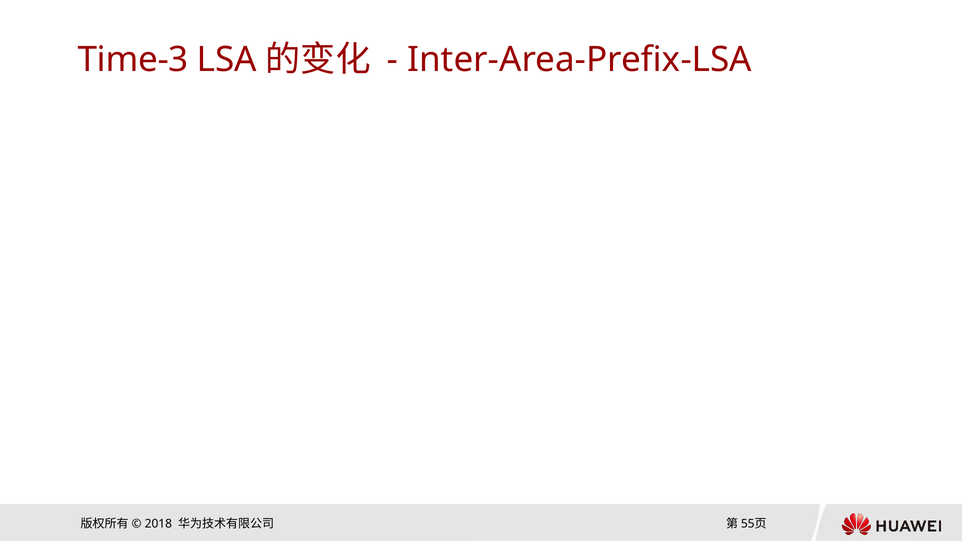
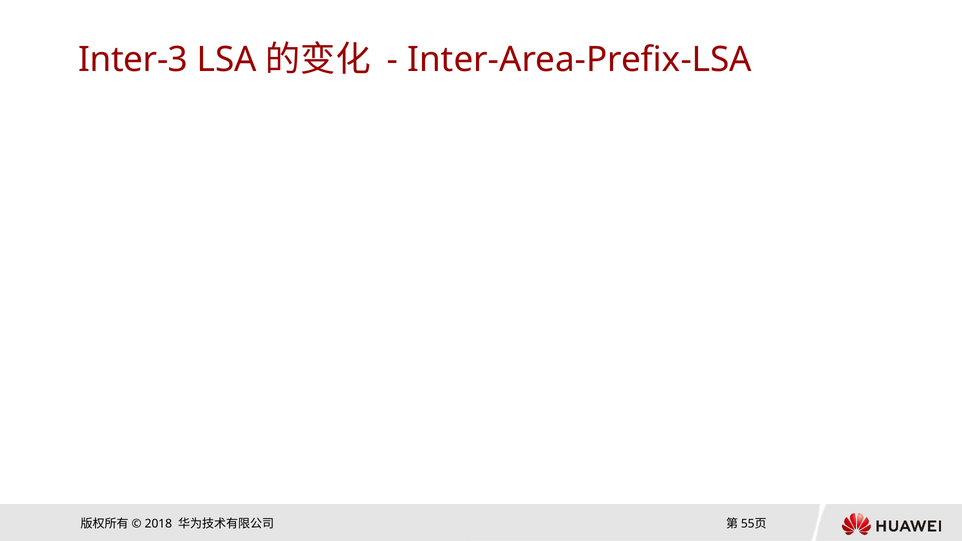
Time-3: Time-3 -> Inter-3
